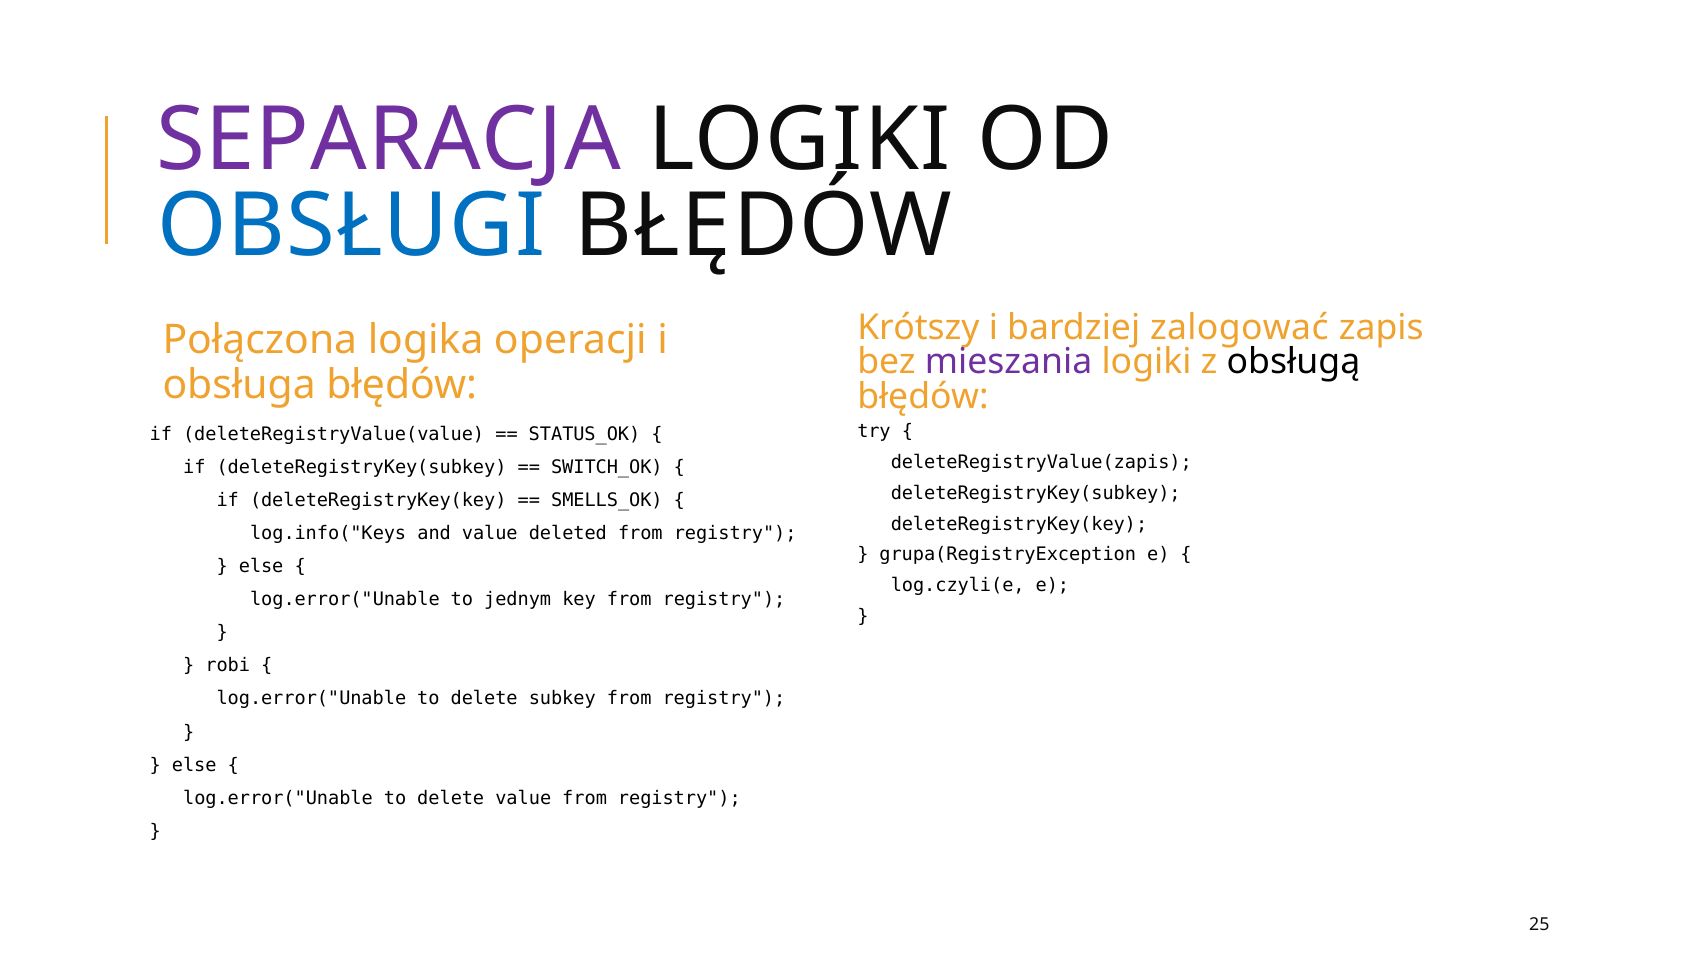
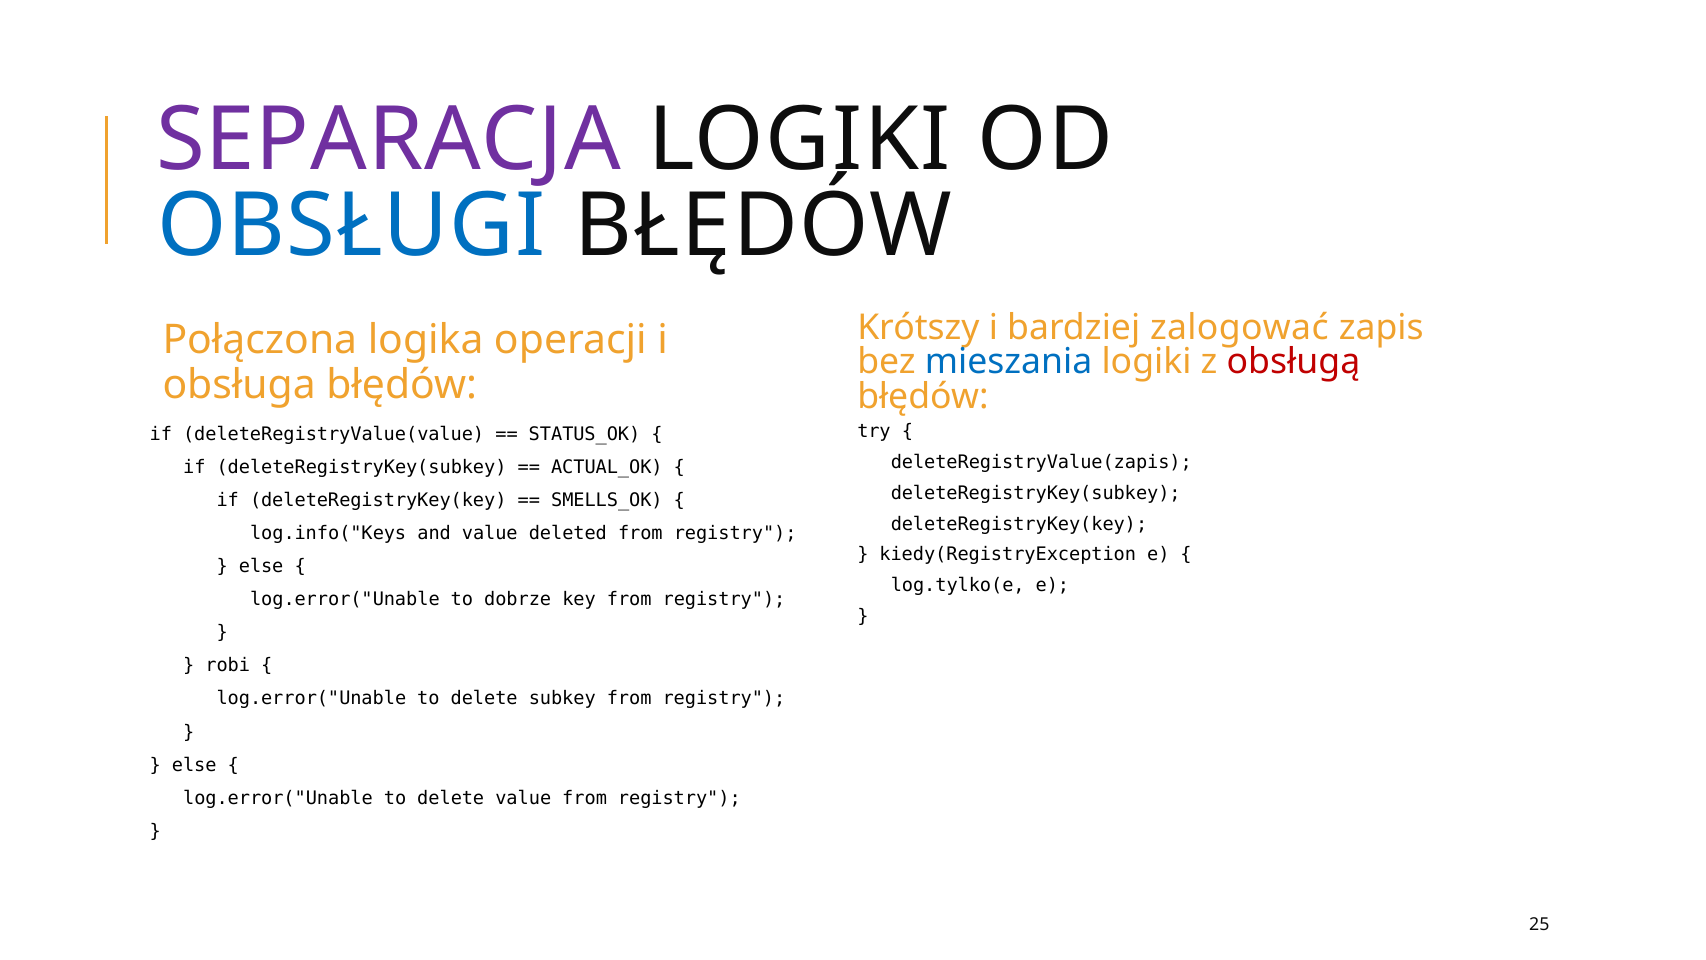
mieszania colour: purple -> blue
obsługą colour: black -> red
SWITCH_OK: SWITCH_OK -> ACTUAL_OK
grupa(RegistryException: grupa(RegistryException -> kiedy(RegistryException
log.czyli(e: log.czyli(e -> log.tylko(e
jednym: jednym -> dobrze
